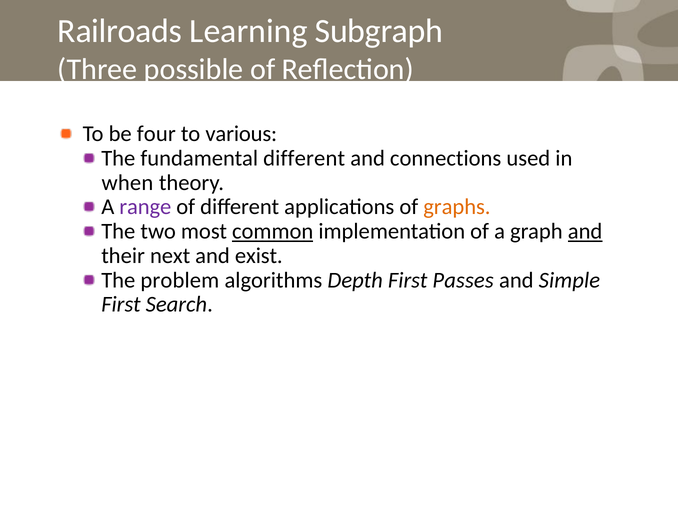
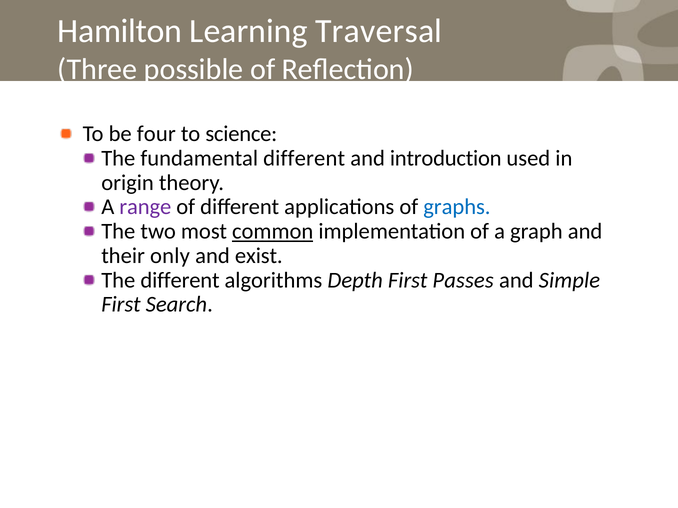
Railroads: Railroads -> Hamilton
Subgraph: Subgraph -> Traversal
various: various -> science
connections: connections -> introduction
when: when -> origin
graphs colour: orange -> blue
and at (585, 232) underline: present -> none
next: next -> only
The problem: problem -> different
